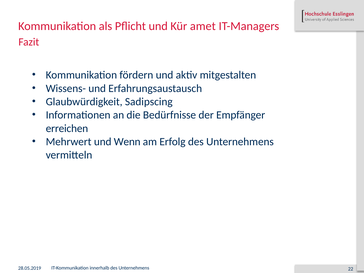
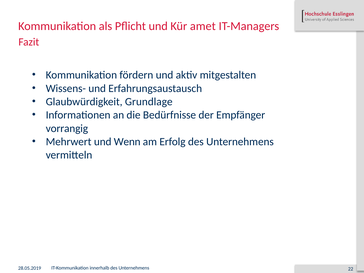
Sadipscing: Sadipscing -> Grundlage
erreichen: erreichen -> vorrangig
